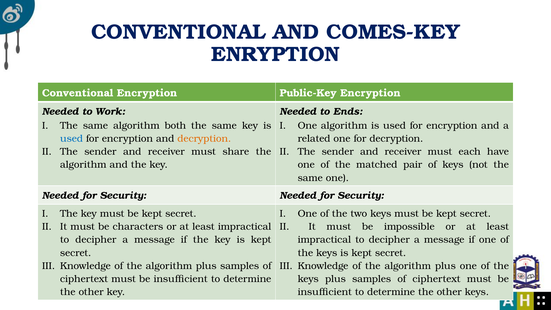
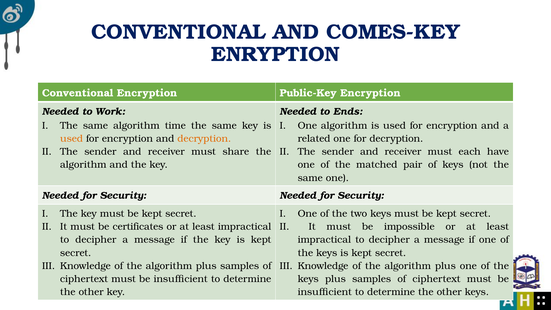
both: both -> time
used at (72, 139) colour: blue -> orange
characters: characters -> certificates
